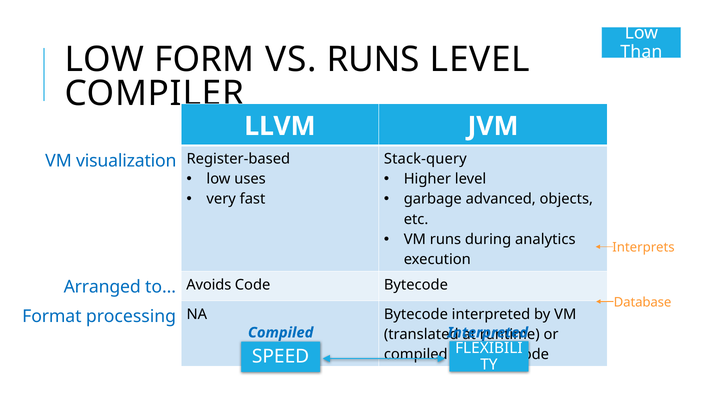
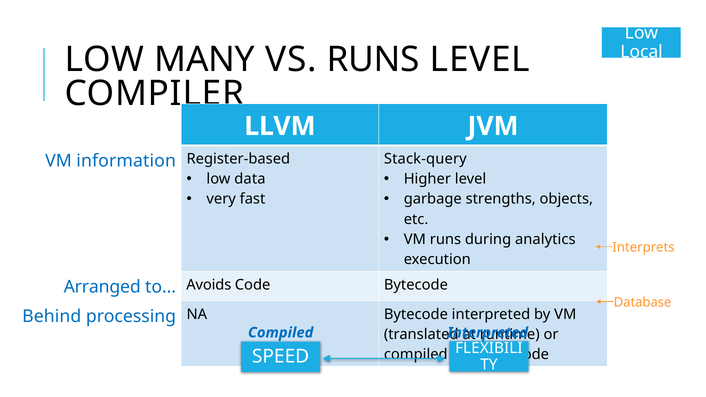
Than: Than -> Local
FORM: FORM -> MANY
visualization: visualization -> information
uses: uses -> data
advanced: advanced -> strengths
Format: Format -> Behind
